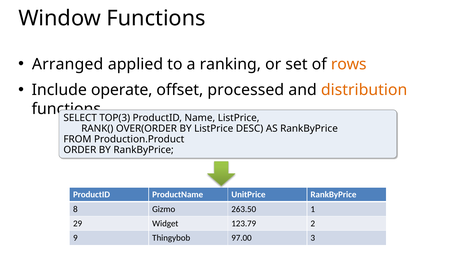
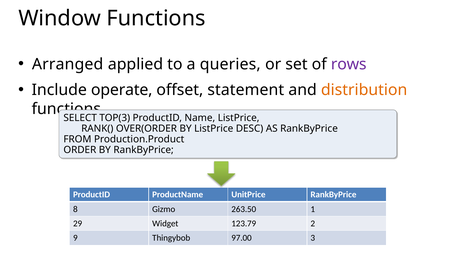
ranking: ranking -> queries
rows colour: orange -> purple
processed: processed -> statement
